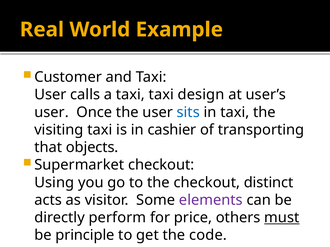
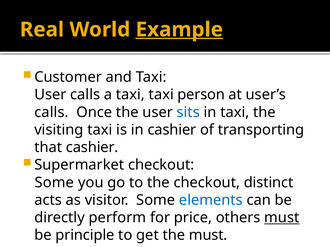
Example underline: none -> present
design: design -> person
user at (52, 112): user -> calls
that objects: objects -> cashier
Using at (54, 183): Using -> Some
elements colour: purple -> blue
the code: code -> must
